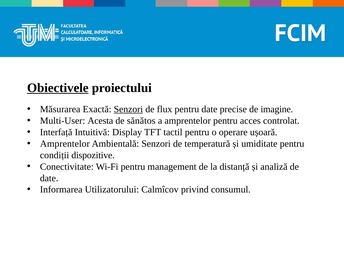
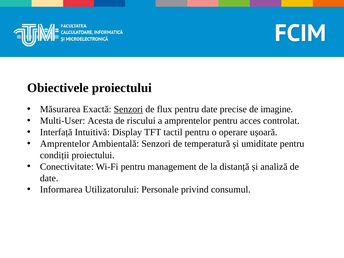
Obiectivele underline: present -> none
sănătos: sănătos -> riscului
condiții dispozitive: dispozitive -> proiectului
Calmîcov: Calmîcov -> Personale
